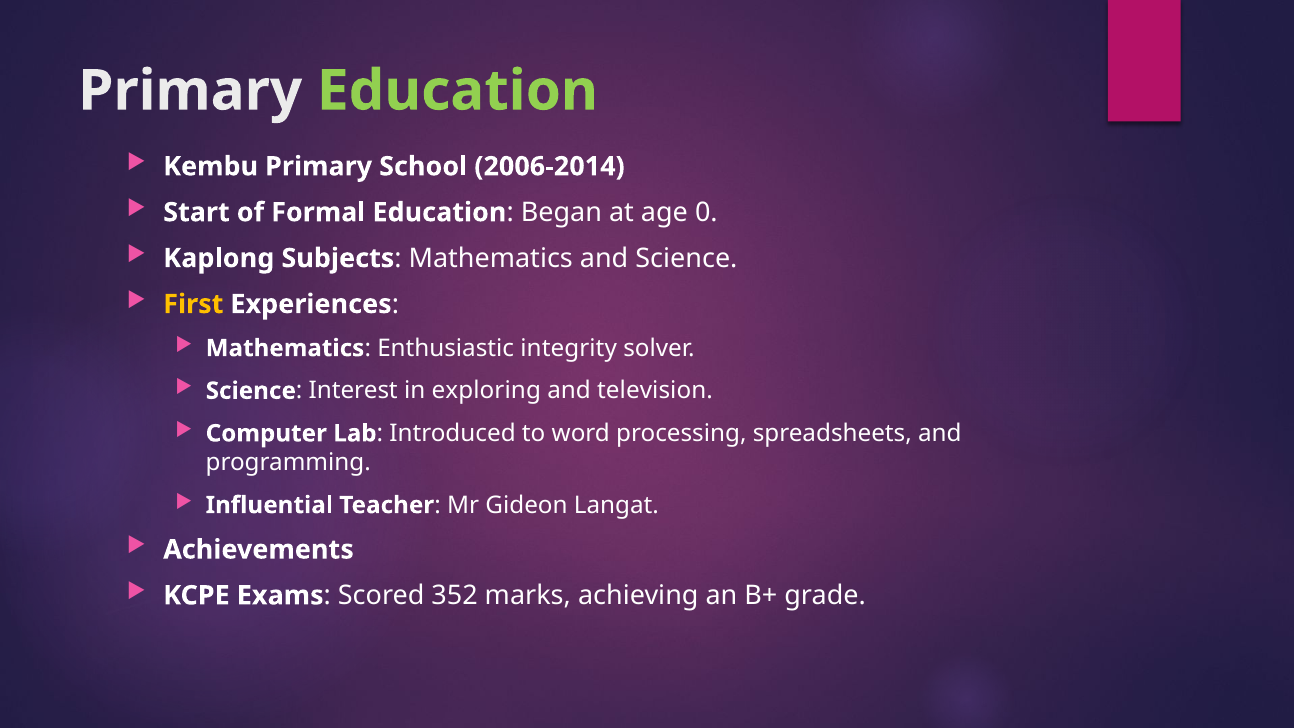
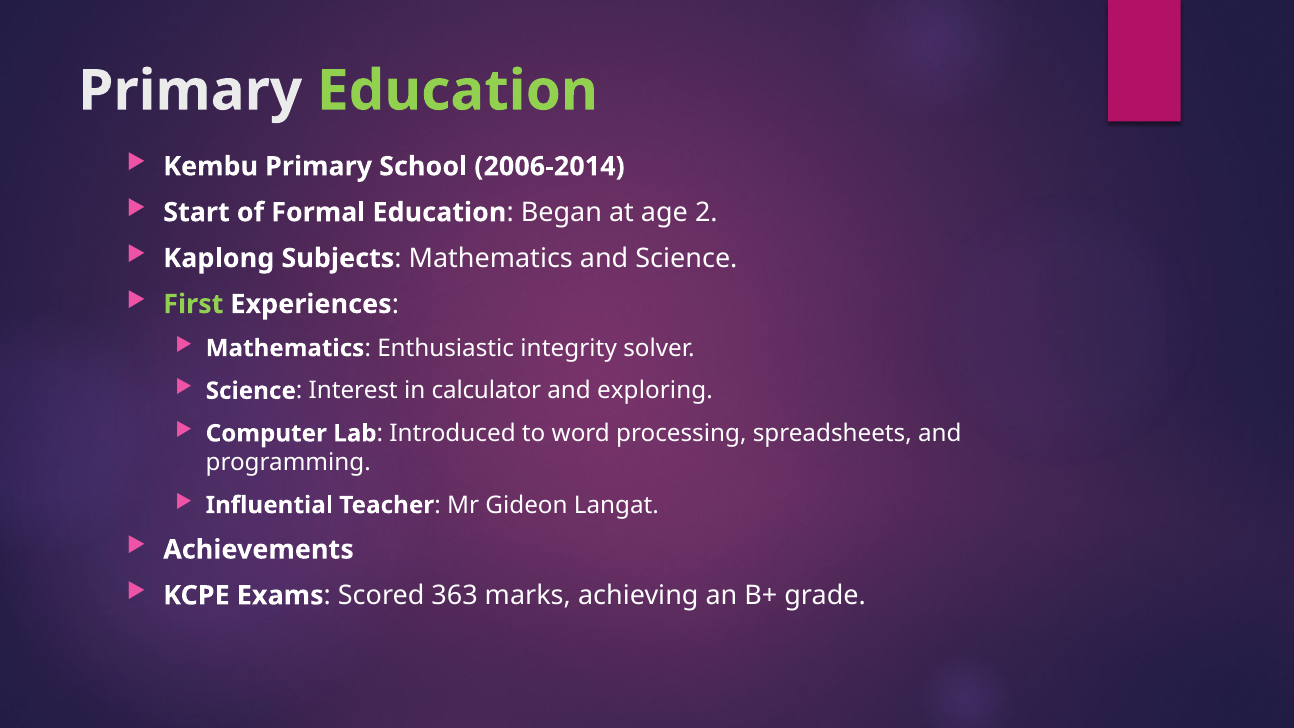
0: 0 -> 2
First colour: yellow -> light green
exploring: exploring -> calculator
television: television -> exploring
352: 352 -> 363
